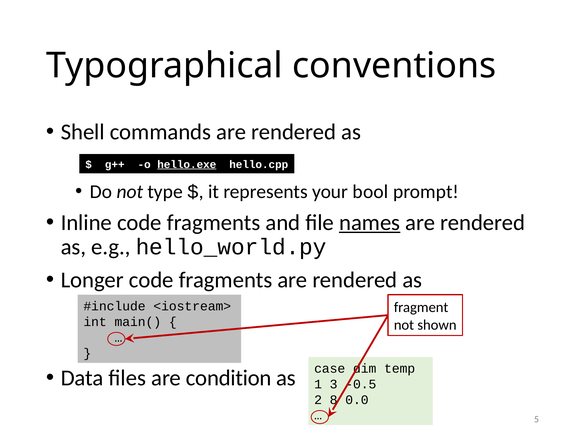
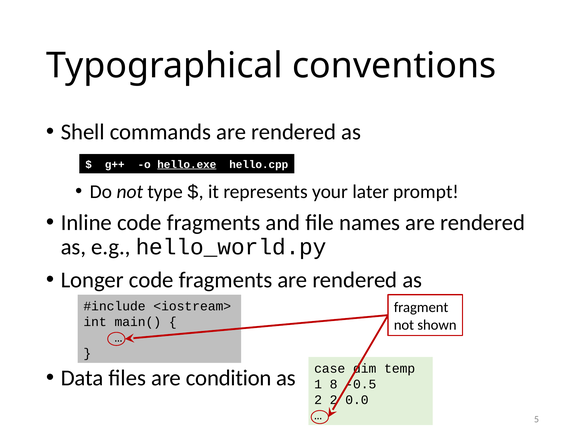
bool: bool -> later
names underline: present -> none
3: 3 -> 8
2 8: 8 -> 2
